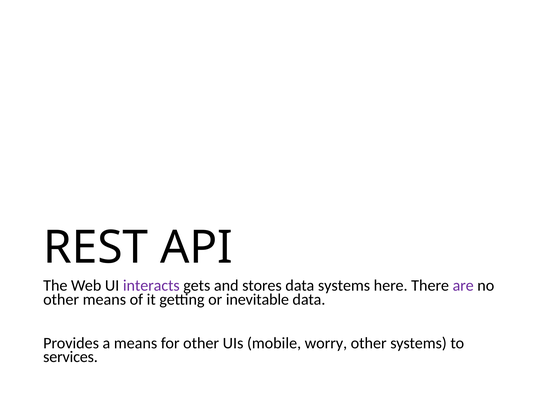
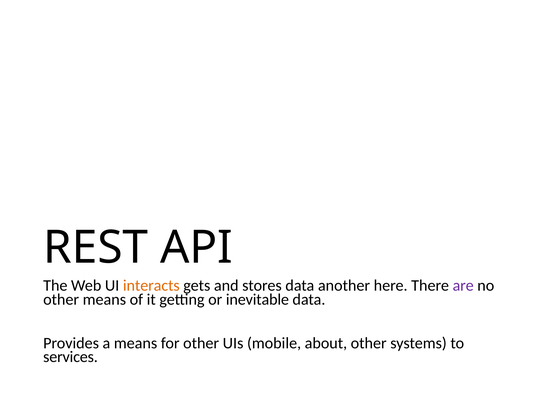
interacts colour: purple -> orange
data systems: systems -> another
worry: worry -> about
